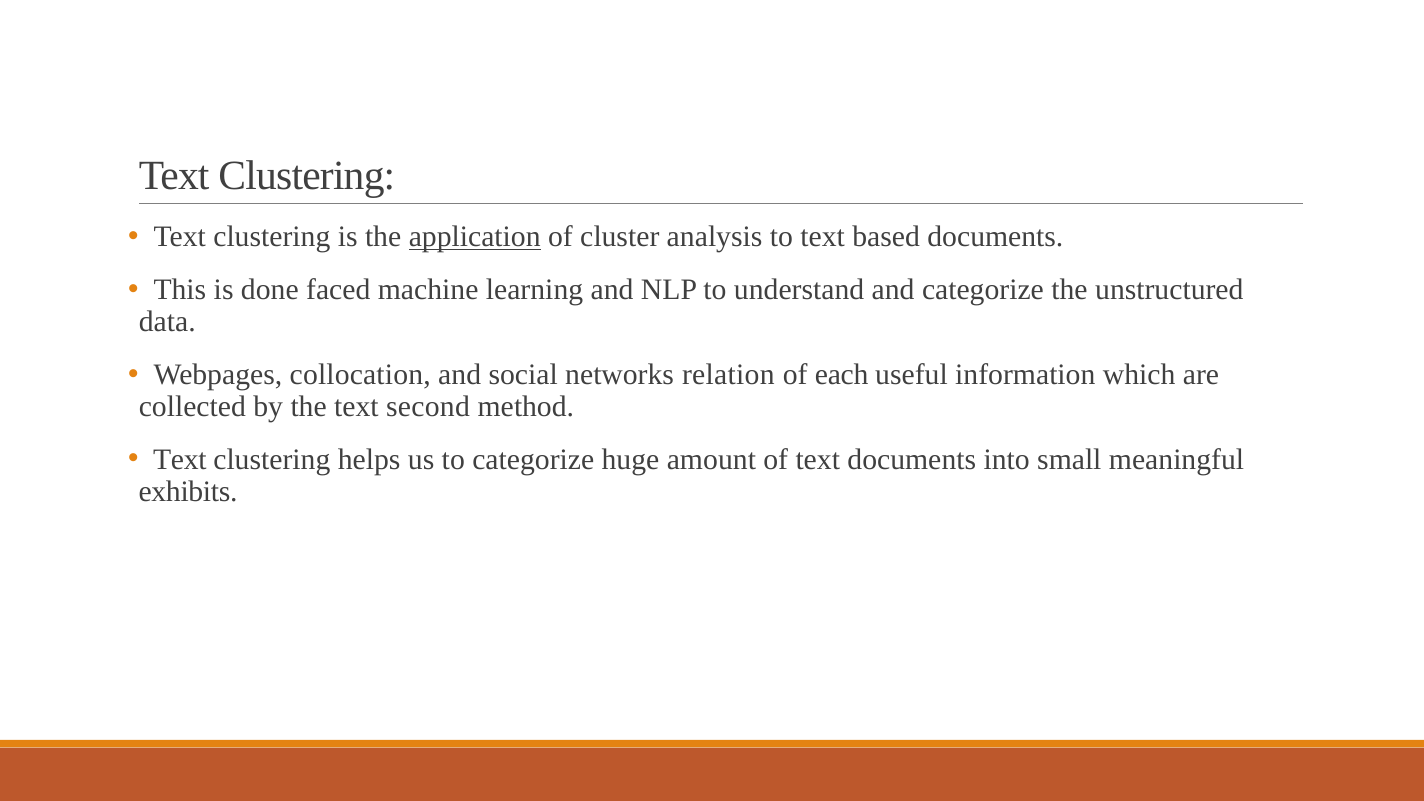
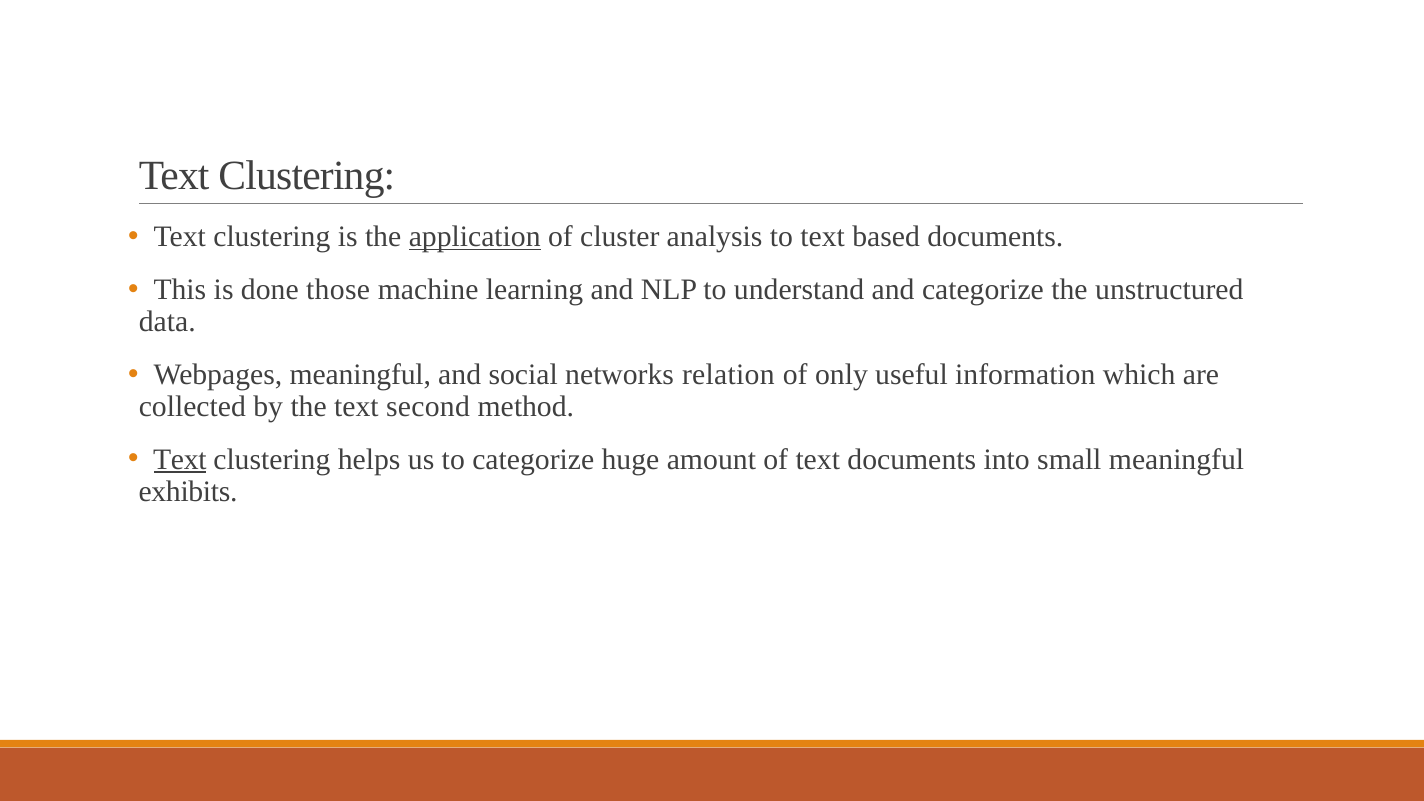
faced: faced -> those
Webpages collocation: collocation -> meaningful
each: each -> only
Text at (180, 459) underline: none -> present
